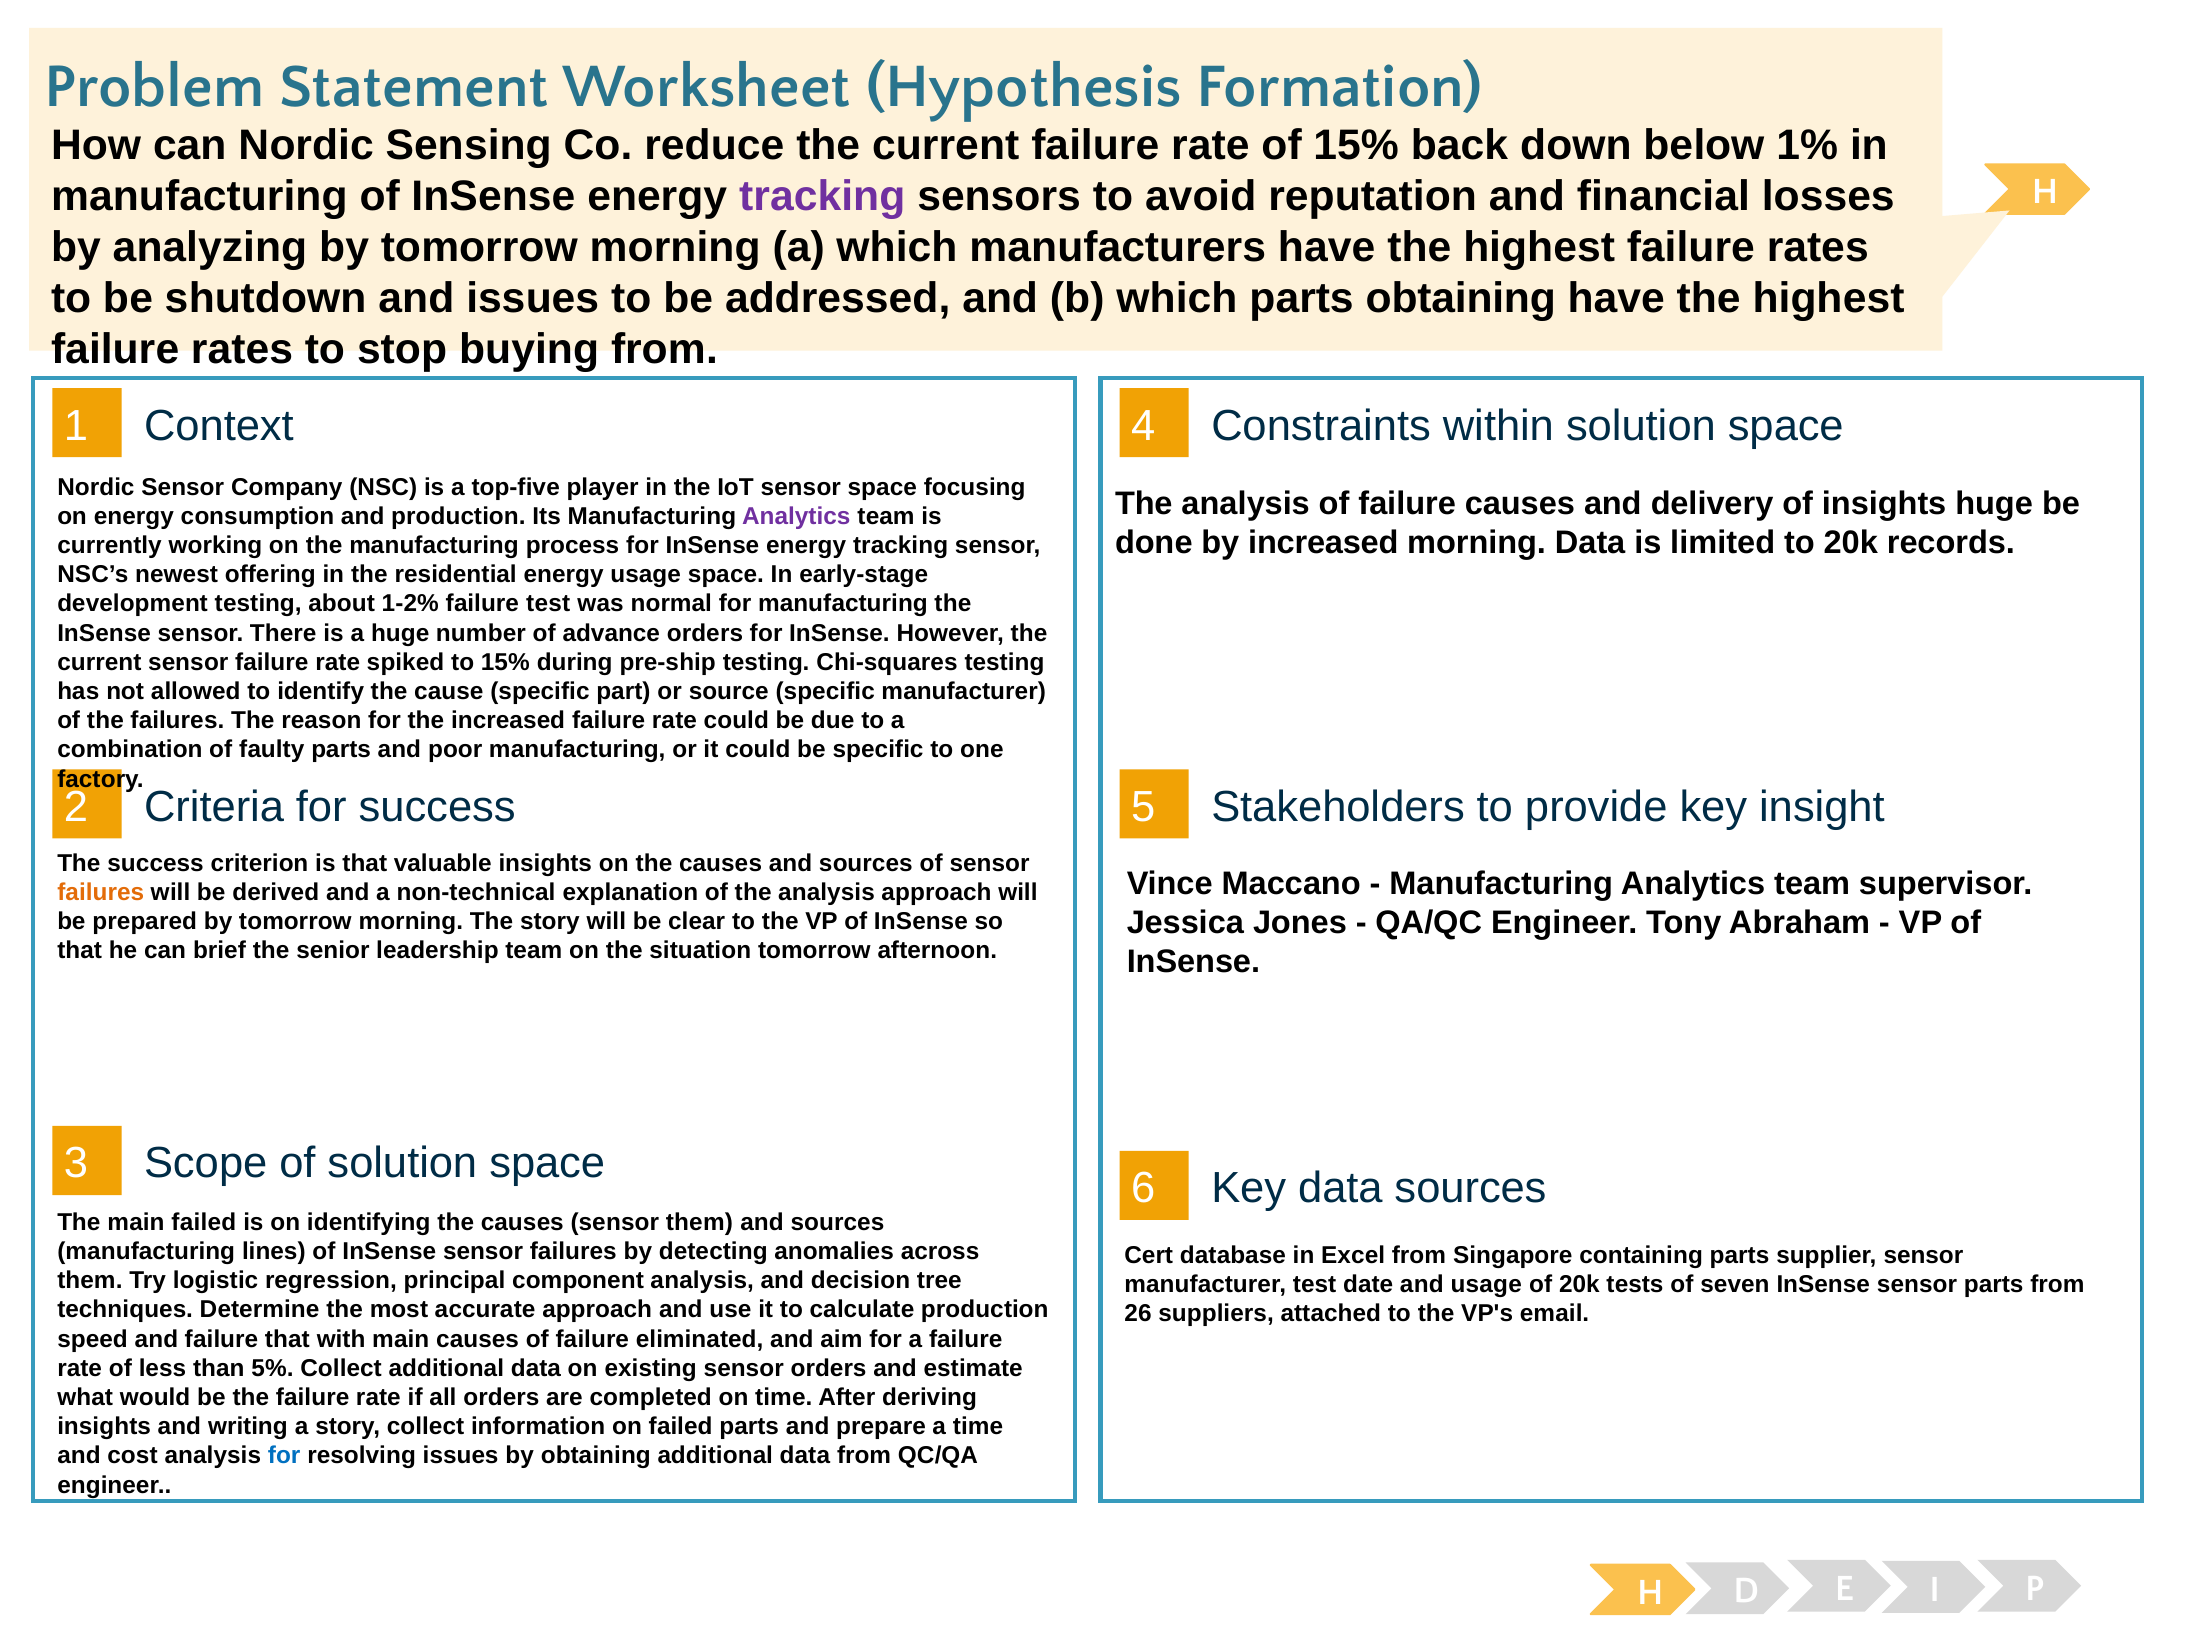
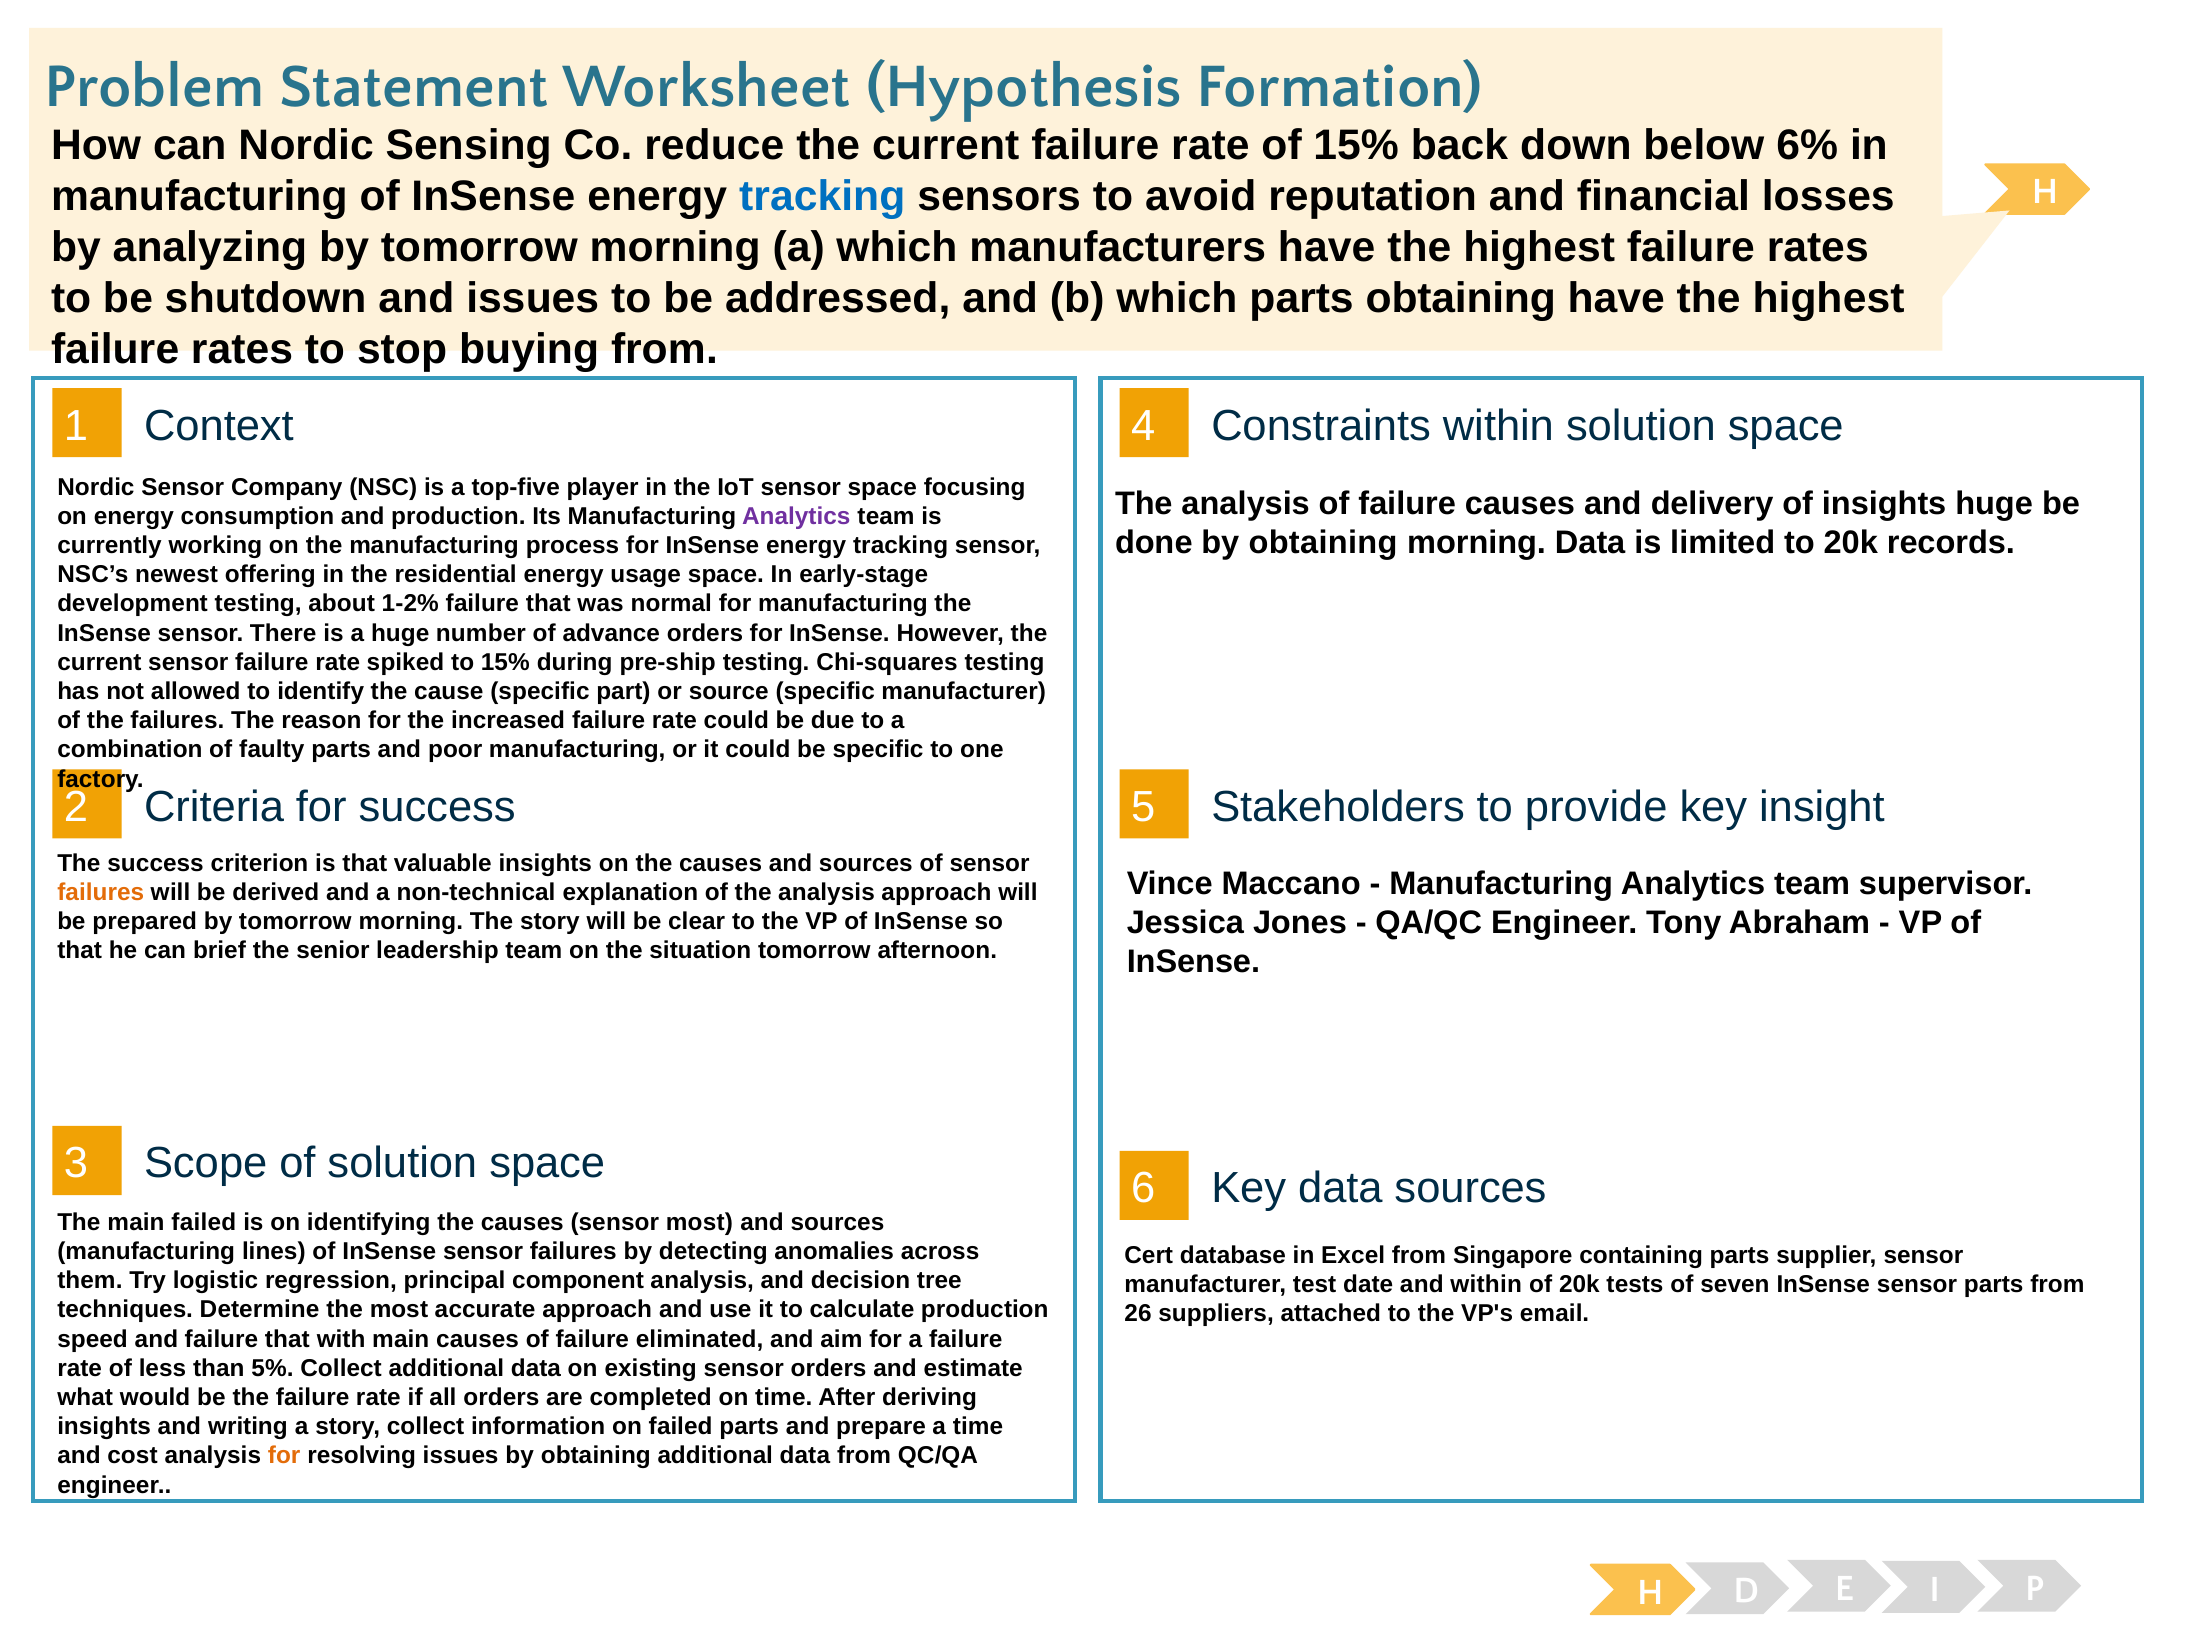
1%: 1% -> 6%
tracking at (822, 196) colour: purple -> blue
done by increased: increased -> obtaining
1-2% failure test: test -> that
sensor them: them -> most
and usage: usage -> within
for at (284, 1456) colour: blue -> orange
